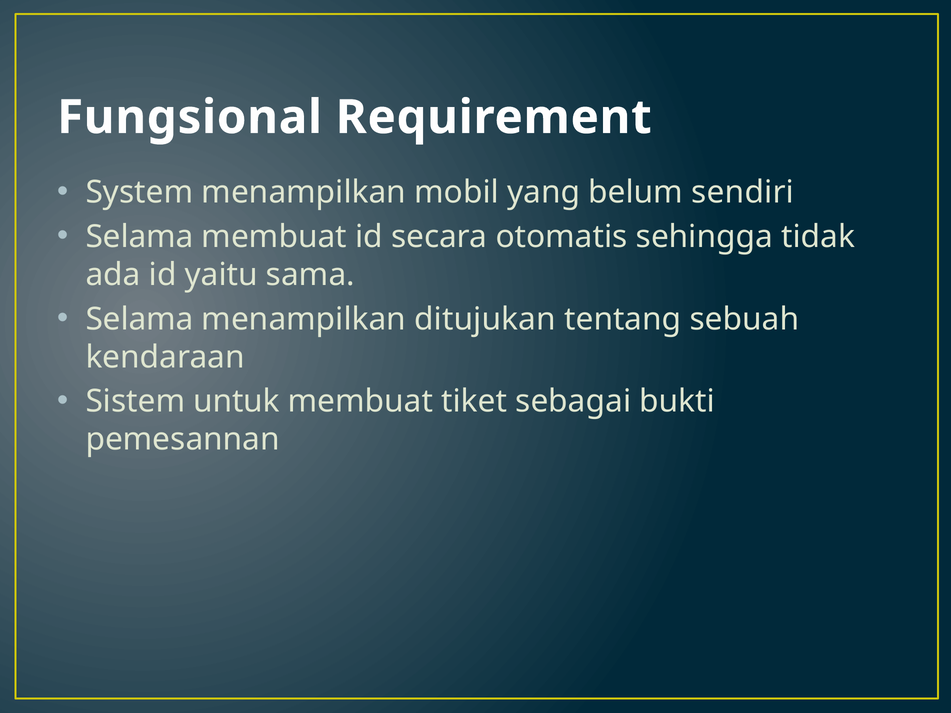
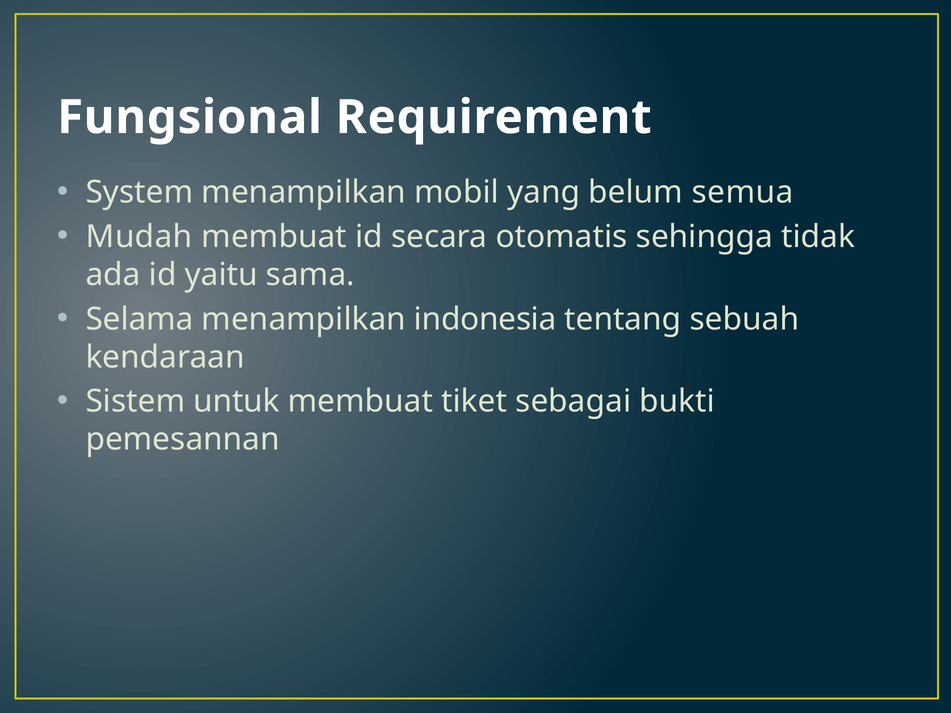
sendiri: sendiri -> semua
Selama at (139, 237): Selama -> Mudah
ditujukan: ditujukan -> indonesia
